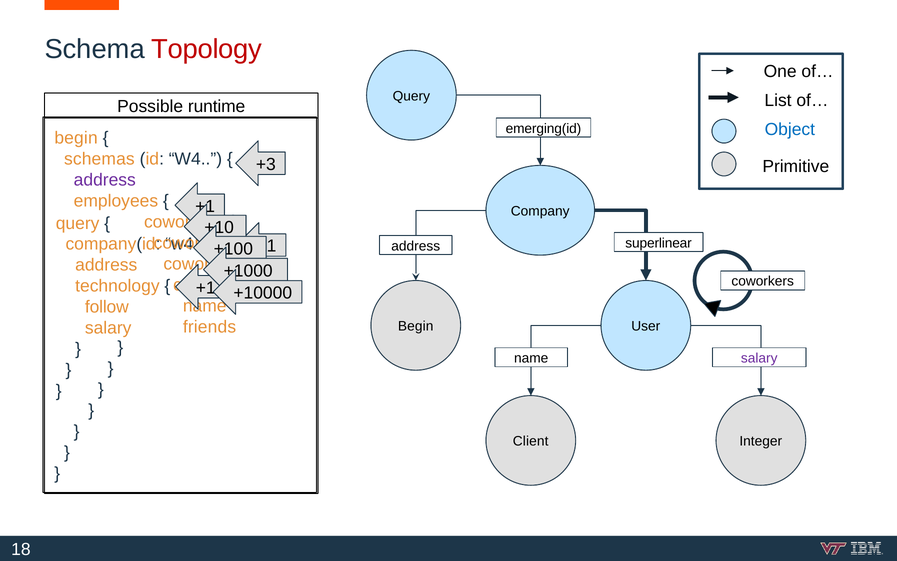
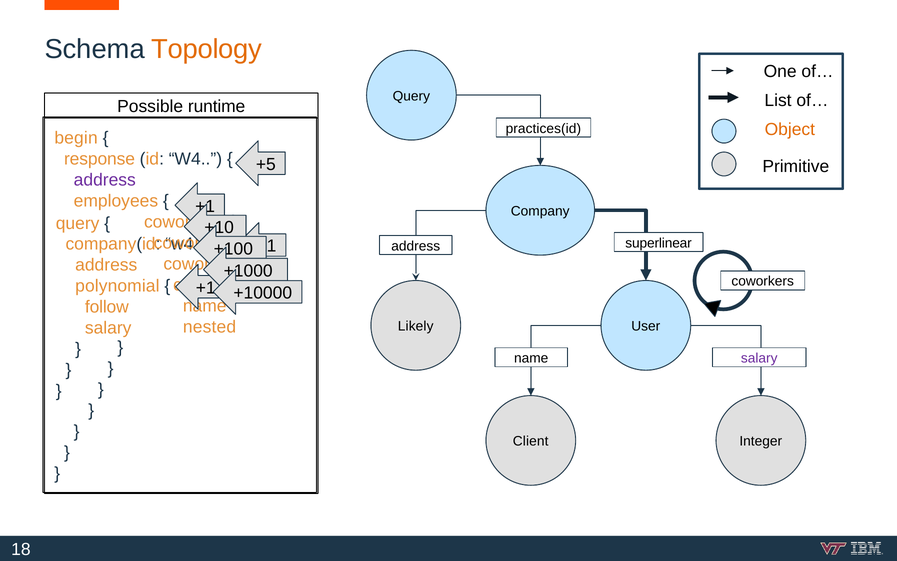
Topology colour: red -> orange
Object colour: blue -> orange
emerging(id: emerging(id -> practices(id
schemas: schemas -> response
+3: +3 -> +5
technology: technology -> polynomial
friends: friends -> nested
Begin at (416, 326): Begin -> Likely
